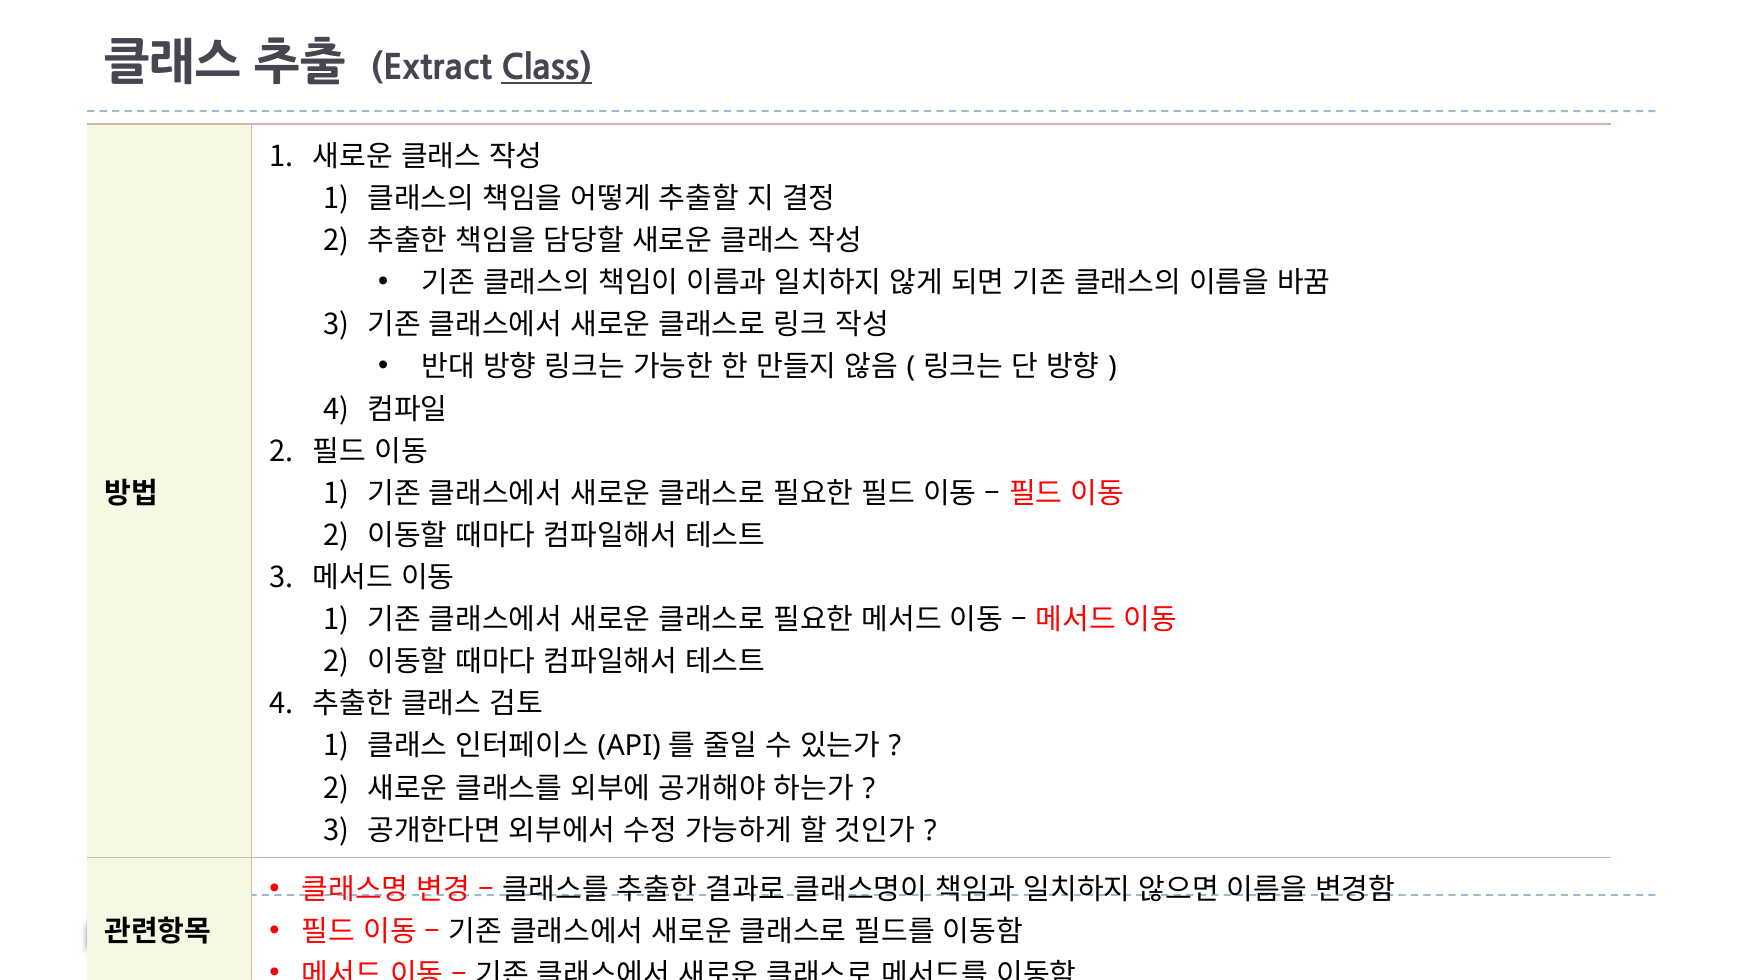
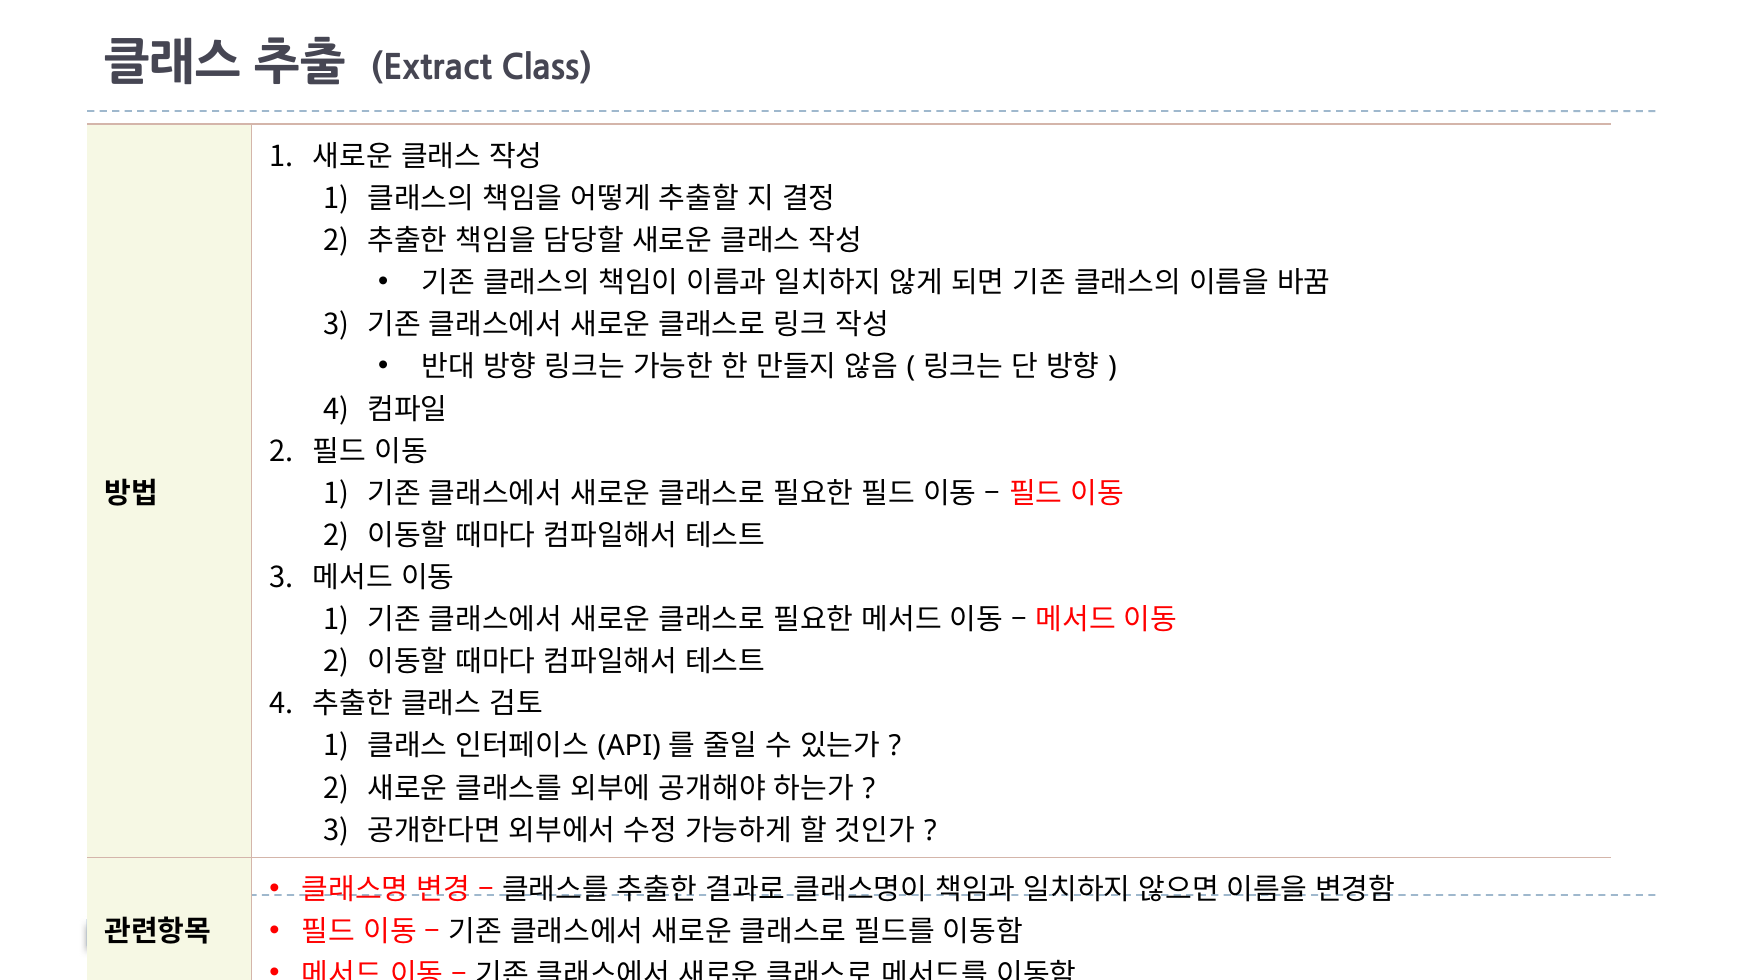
Class underline: present -> none
